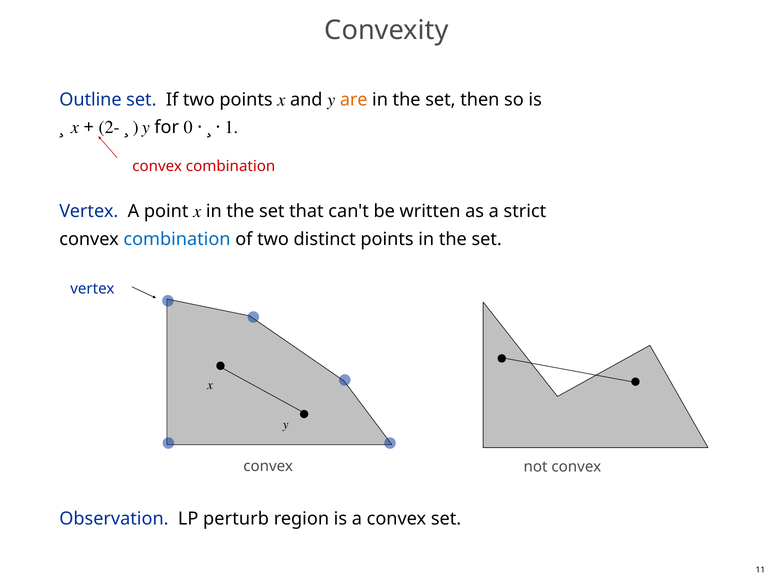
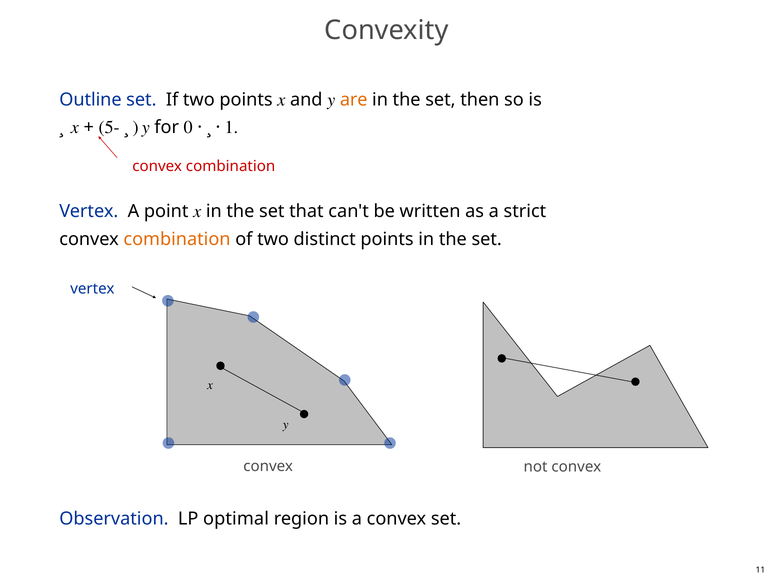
2-: 2- -> 5-
combination at (177, 239) colour: blue -> orange
perturb: perturb -> optimal
